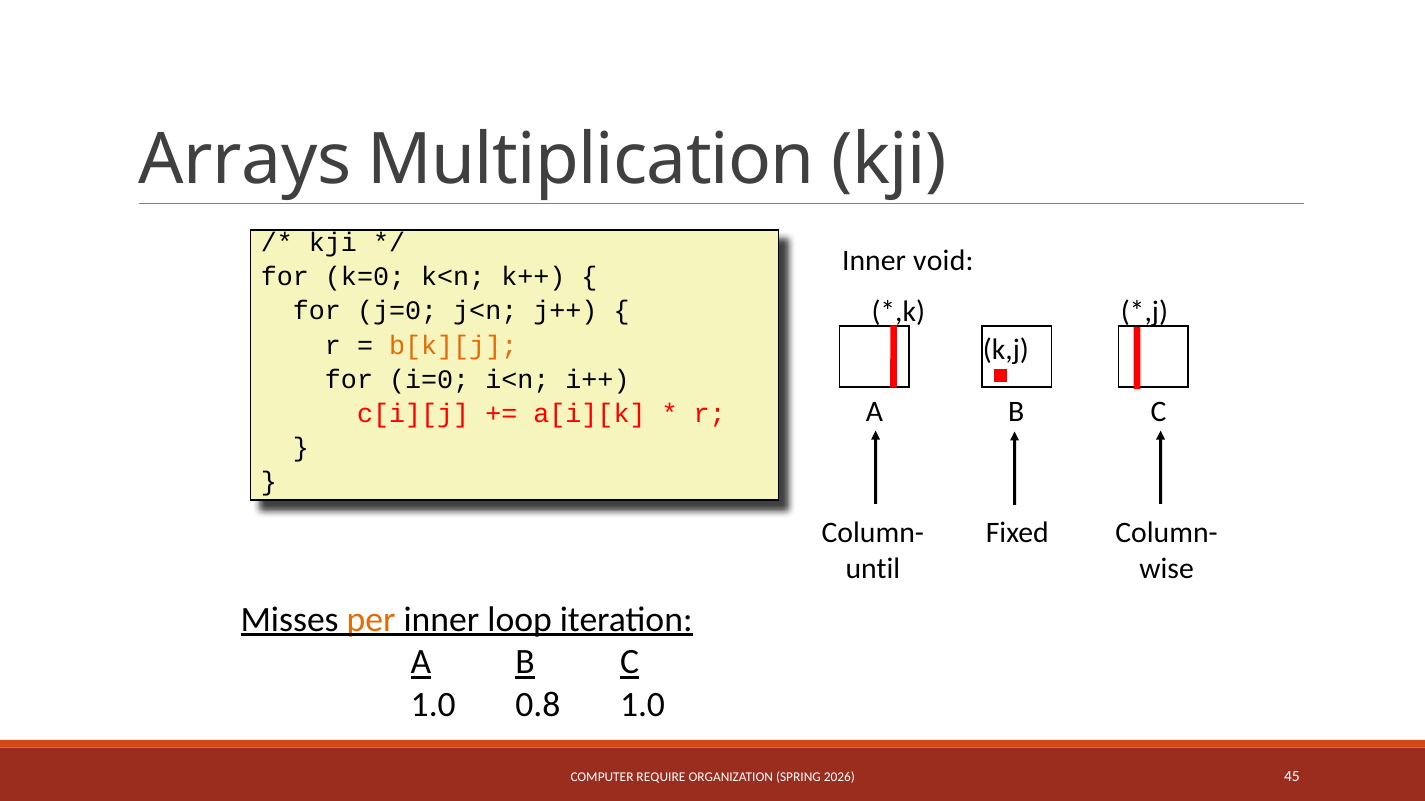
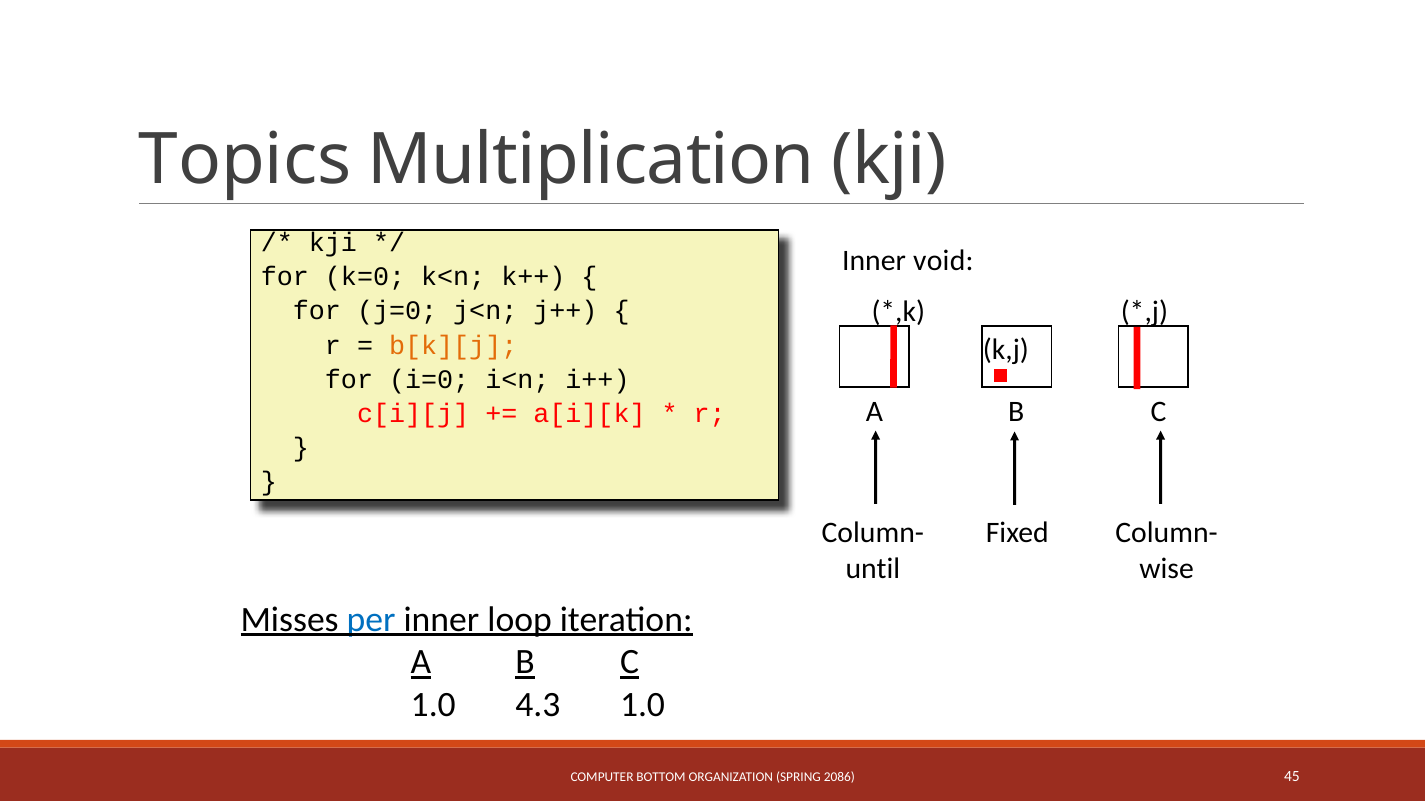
Arrays: Arrays -> Topics
per colour: orange -> blue
0.8: 0.8 -> 4.3
REQUIRE: REQUIRE -> BOTTOM
2026: 2026 -> 2086
